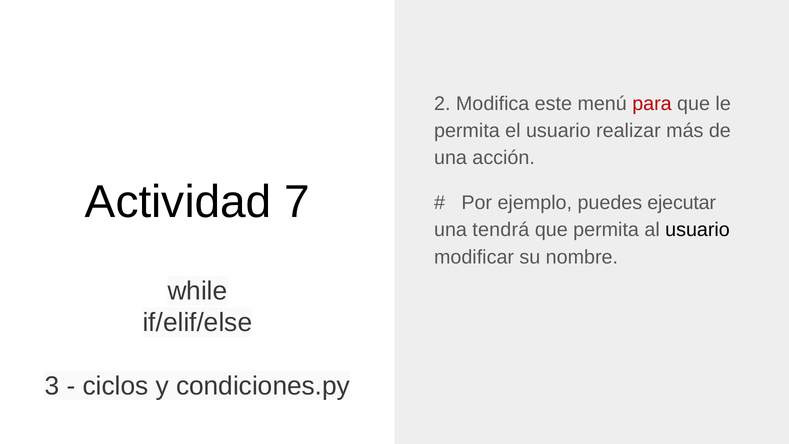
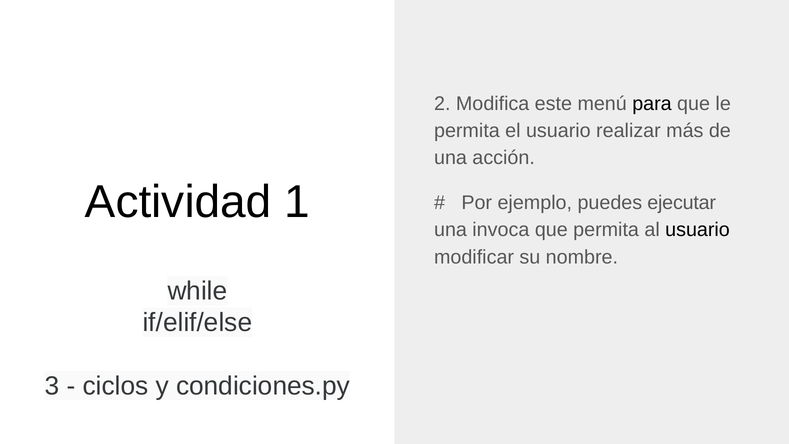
para colour: red -> black
7: 7 -> 1
tendrá: tendrá -> invoca
